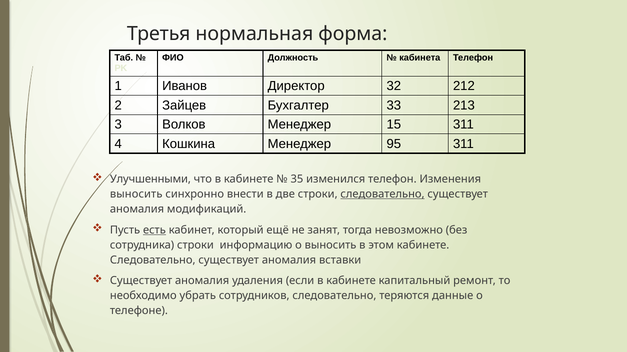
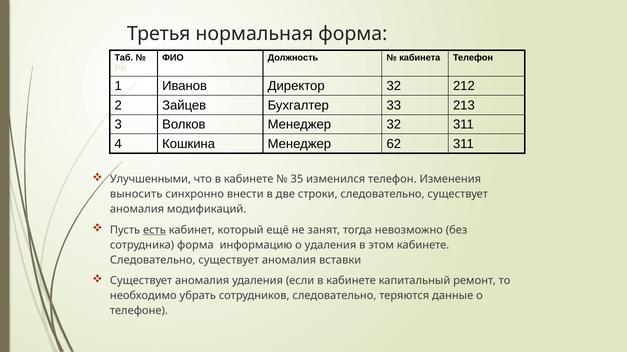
Менеджер 15: 15 -> 32
95: 95 -> 62
следовательно at (383, 194) underline: present -> none
сотрудника строки: строки -> форма
о выносить: выносить -> удаления
